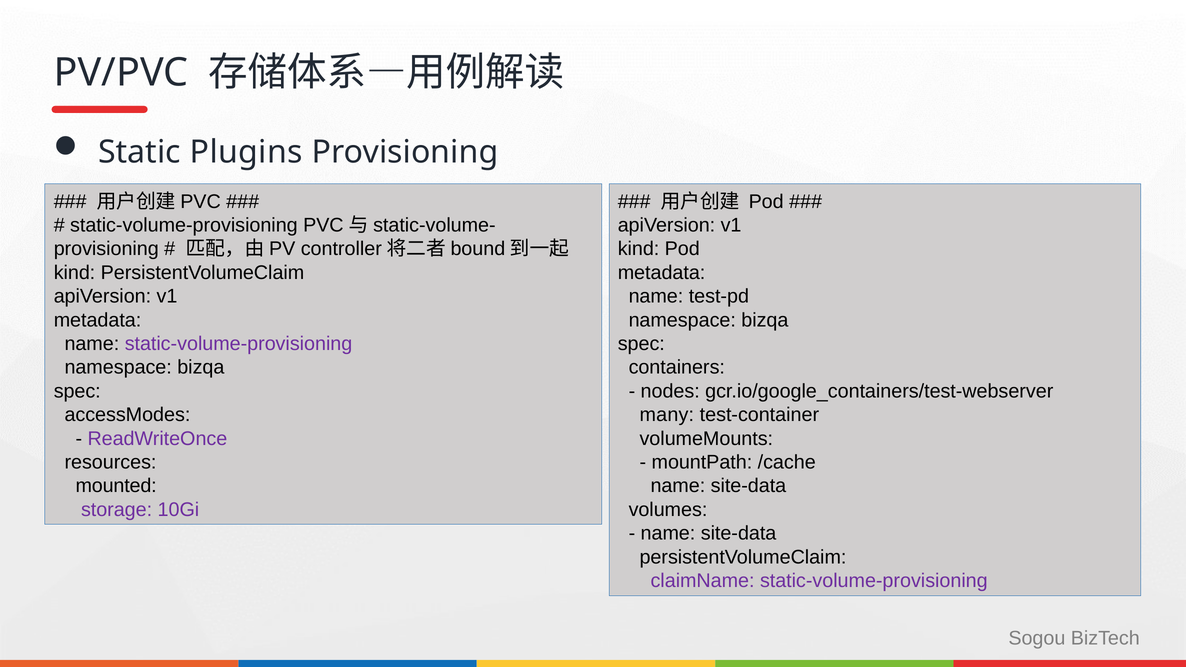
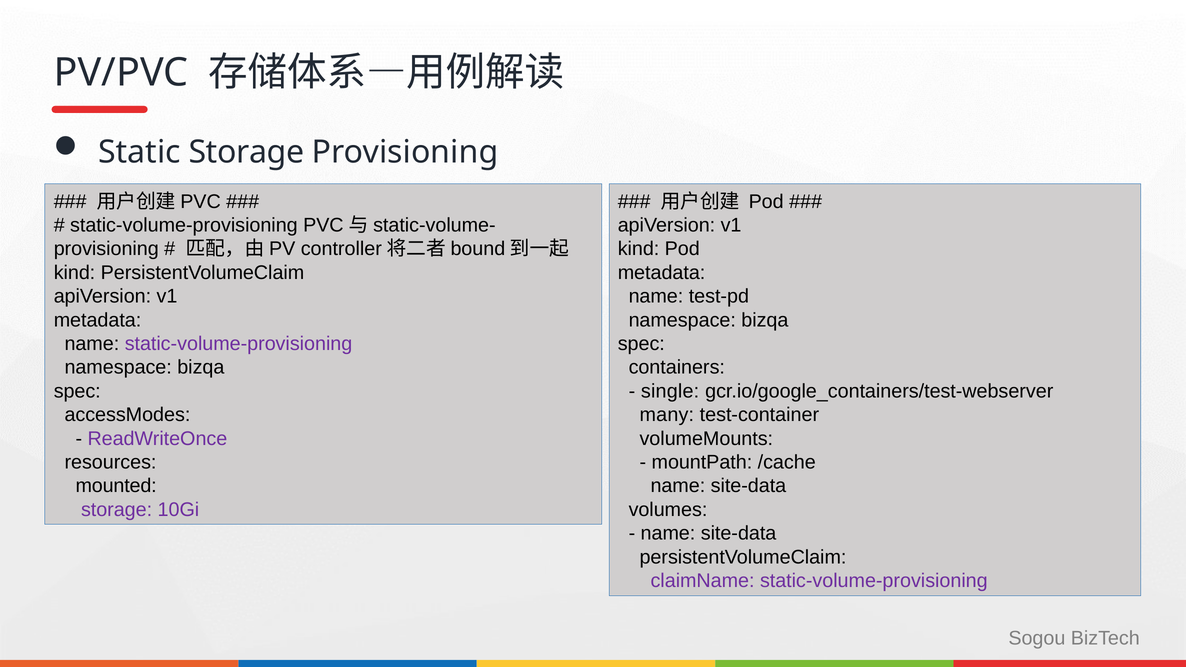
Static Plugins: Plugins -> Storage
nodes: nodes -> single
